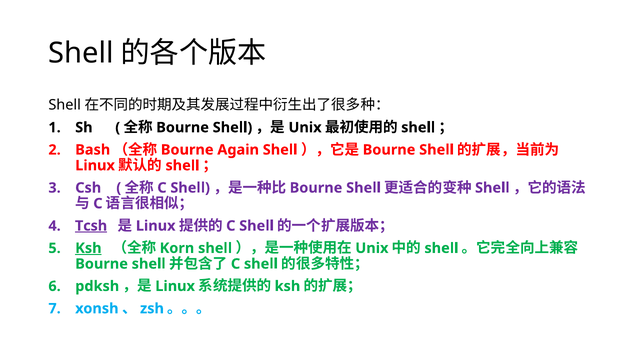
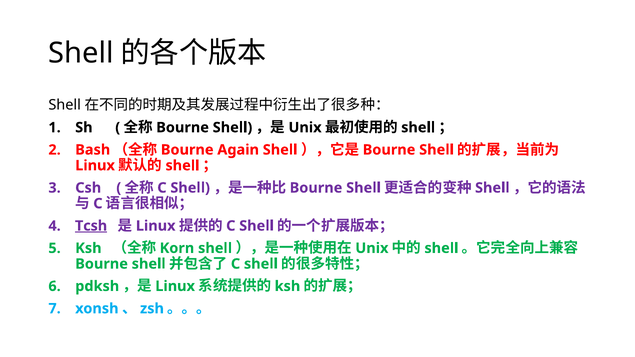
Ksh at (88, 248) underline: present -> none
